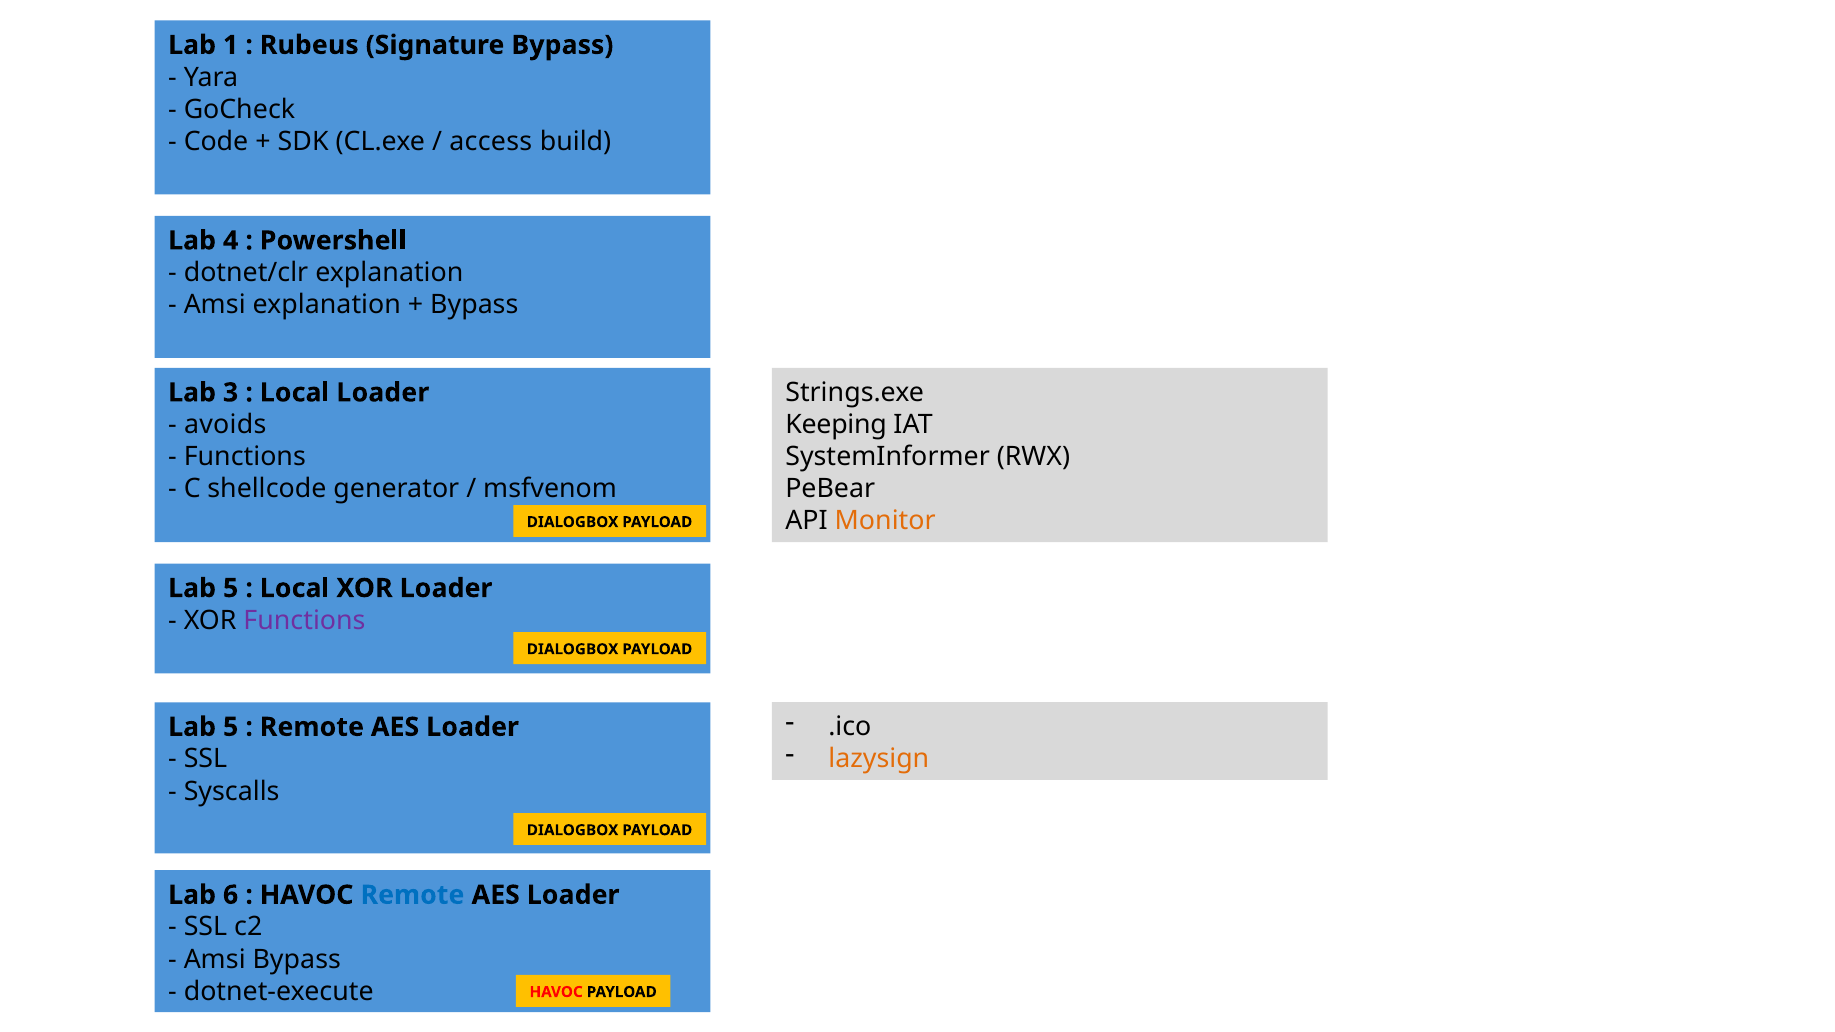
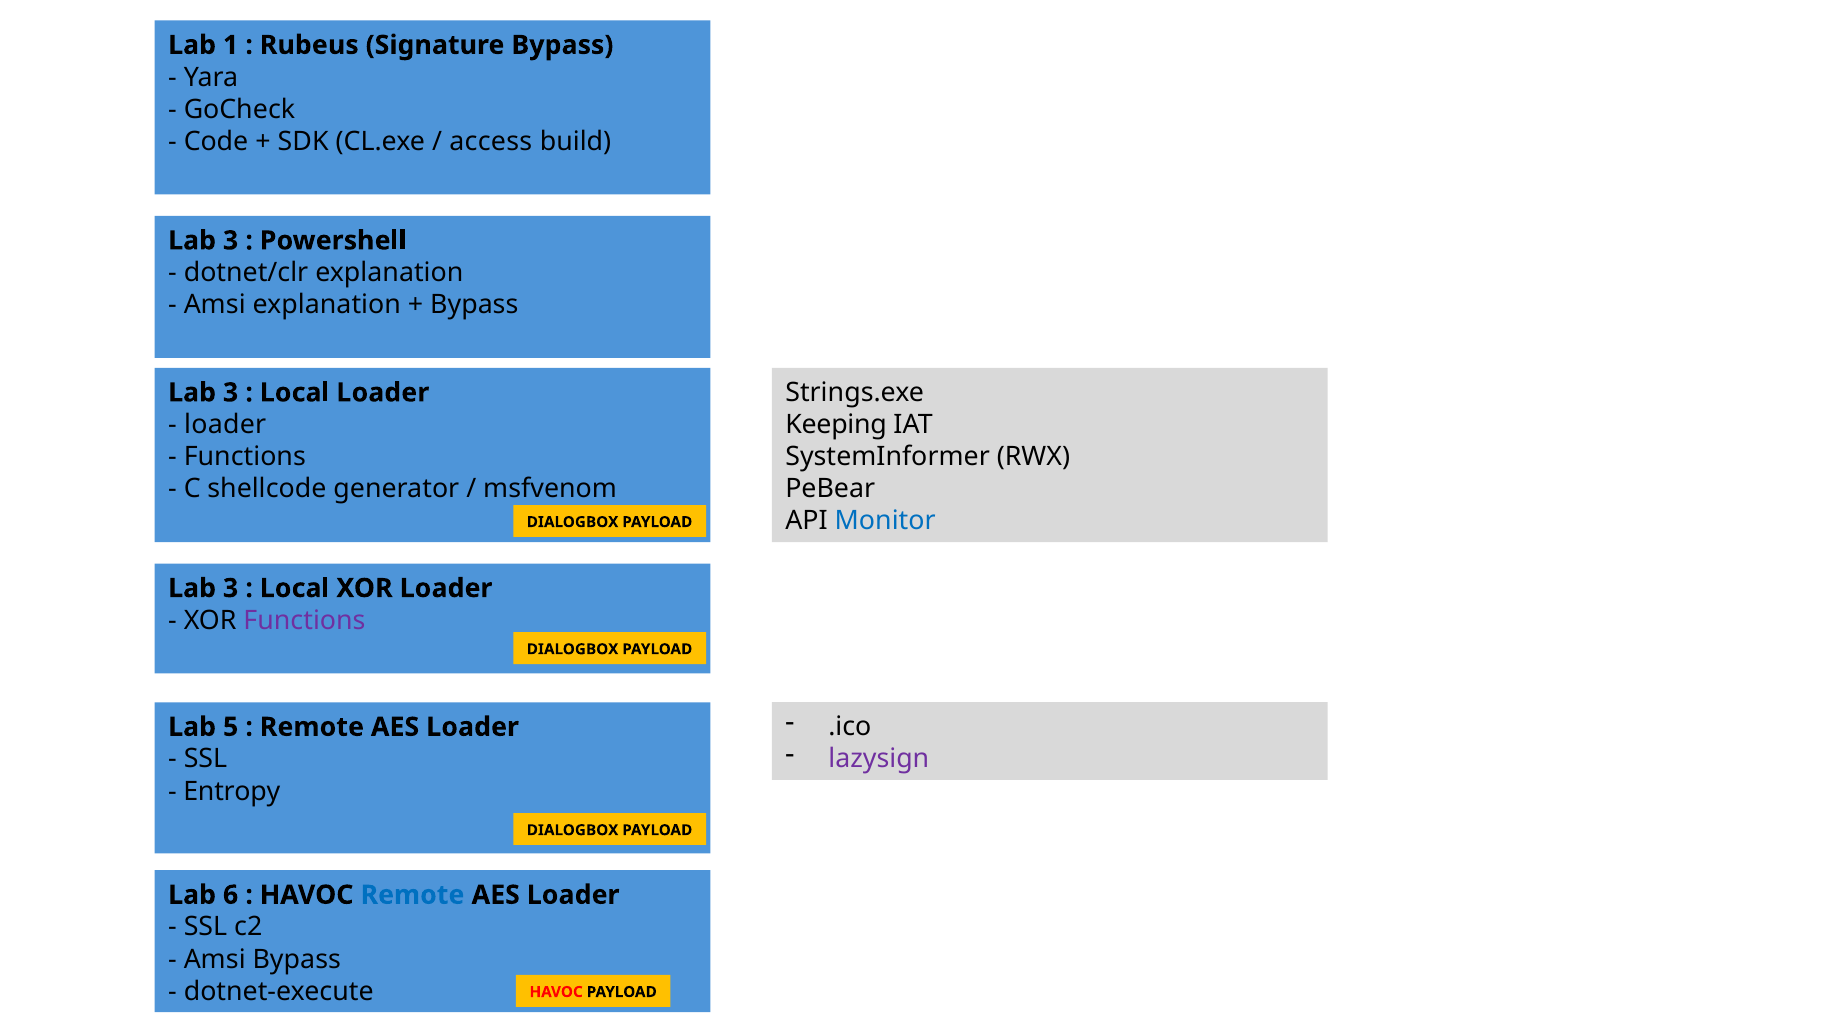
4 at (231, 241): 4 -> 3
avoids at (225, 425): avoids -> loader
Monitor colour: orange -> blue
5 at (231, 588): 5 -> 3
lazysign colour: orange -> purple
Syscalls: Syscalls -> Entropy
